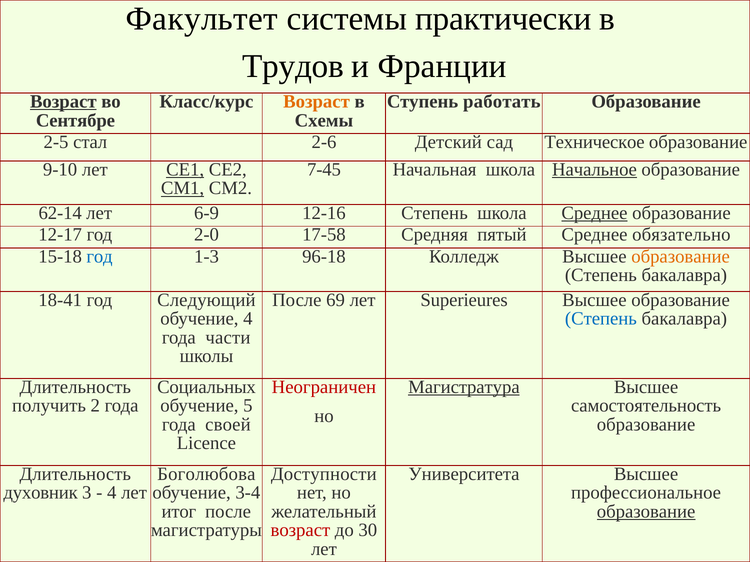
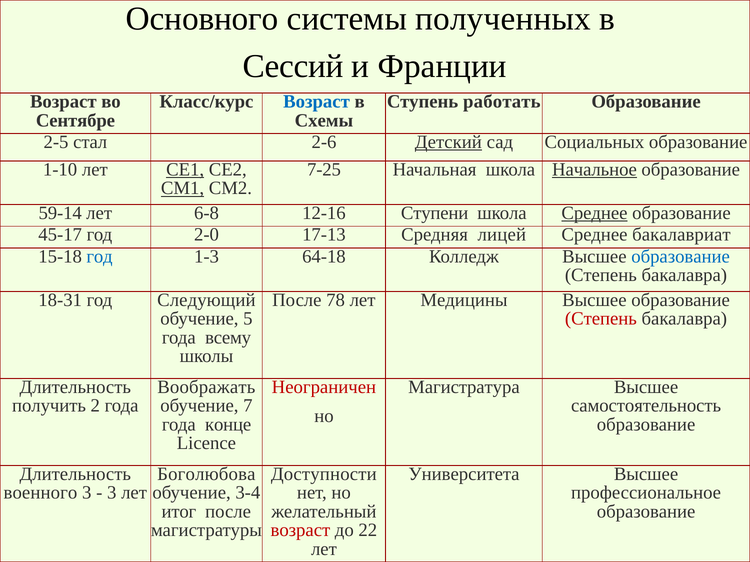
Факультет: Факультет -> Основного
практически: практически -> полученных
Трудов: Трудов -> Сессий
Возраст at (63, 102) underline: present -> none
Возраст at (317, 102) colour: orange -> blue
Детский underline: none -> present
Техническое: Техническое -> Социальных
9-10: 9-10 -> 1-10
7-45: 7-45 -> 7-25
62-14: 62-14 -> 59-14
6-9: 6-9 -> 6-8
12-16 Степень: Степень -> Ступени
12-17: 12-17 -> 45-17
17-58: 17-58 -> 17-13
пятый: пятый -> лицей
обязательно: обязательно -> бакалавриат
96-18: 96-18 -> 64-18
образование at (681, 257) colour: orange -> blue
18-41: 18-41 -> 18-31
69: 69 -> 78
Superieures: Superieures -> Медицины
обучение 4: 4 -> 5
Степень at (601, 319) colour: blue -> red
части: части -> всему
Социальных: Социальных -> Воображать
Магистратура underline: present -> none
5: 5 -> 7
своей: своей -> конце
духовник: духовник -> военного
4 at (112, 493): 4 -> 3
образование at (646, 512) underline: present -> none
30: 30 -> 22
